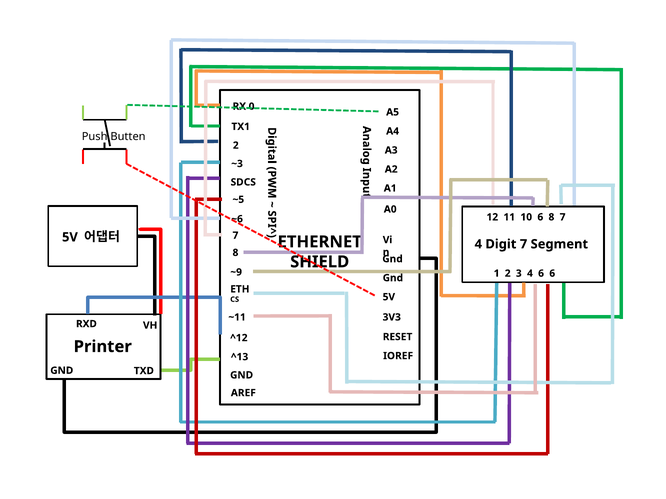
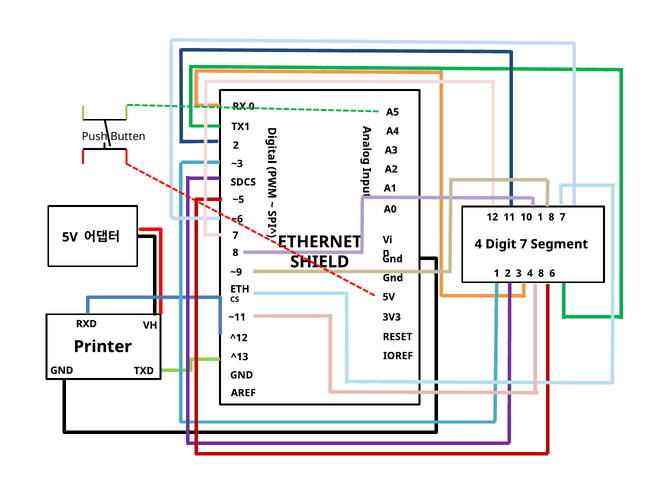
10 6: 6 -> 1
4 6: 6 -> 8
